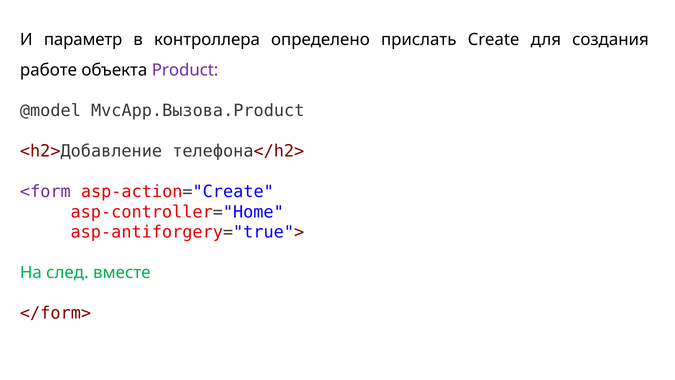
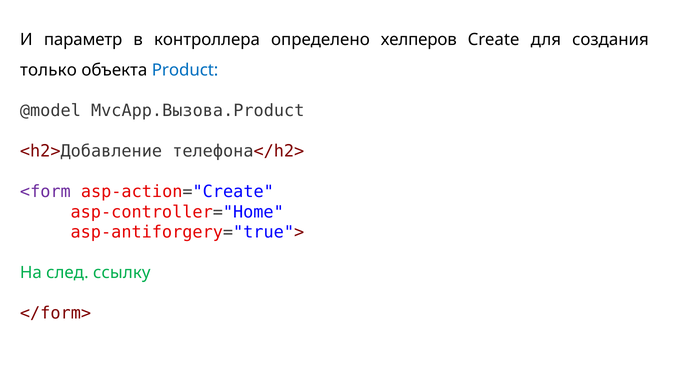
прислать: прислать -> хелперов
работе: работе -> только
Product colour: purple -> blue
вместе: вместе -> ссылку
